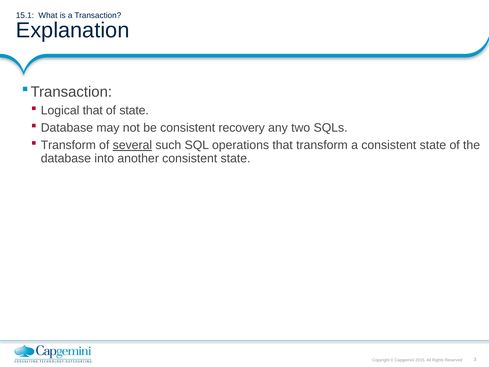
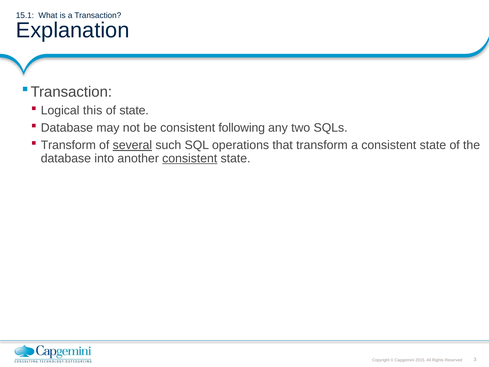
Logical that: that -> this
recovery: recovery -> following
consistent at (190, 158) underline: none -> present
